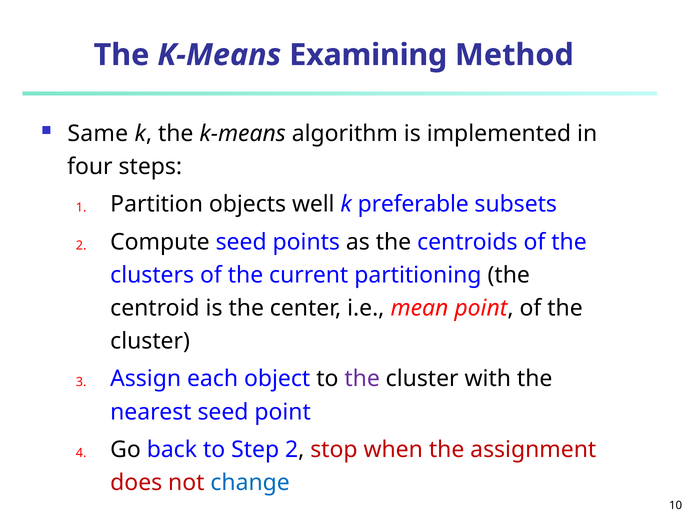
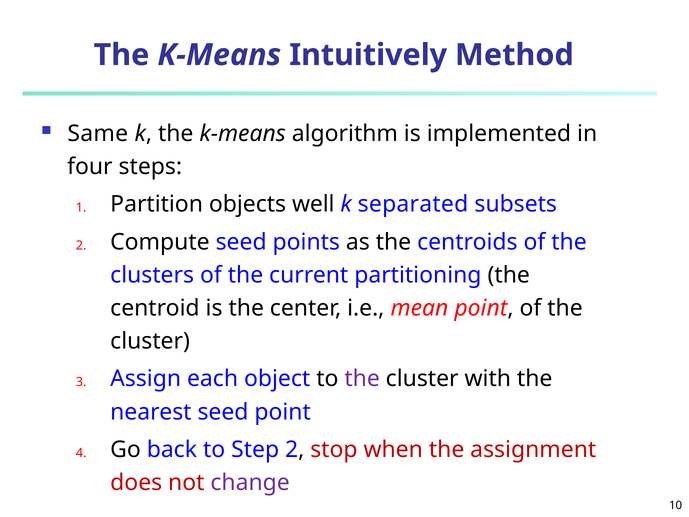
Examining: Examining -> Intuitively
preferable: preferable -> separated
change colour: blue -> purple
